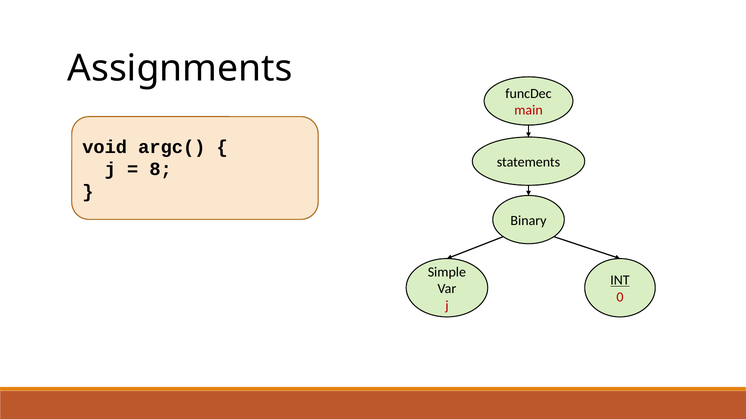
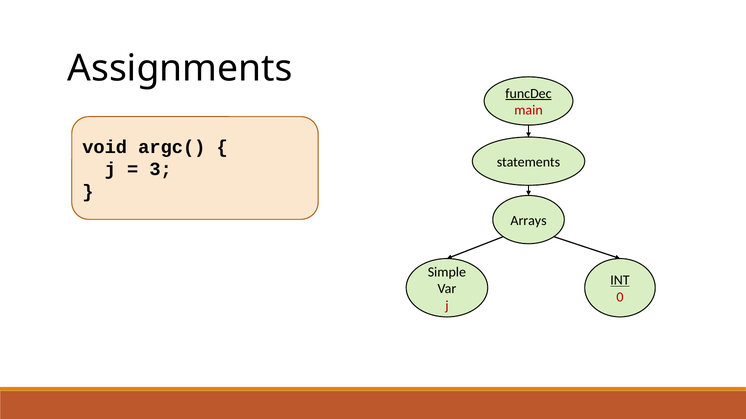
funcDec underline: none -> present
8: 8 -> 3
Binary: Binary -> Arrays
